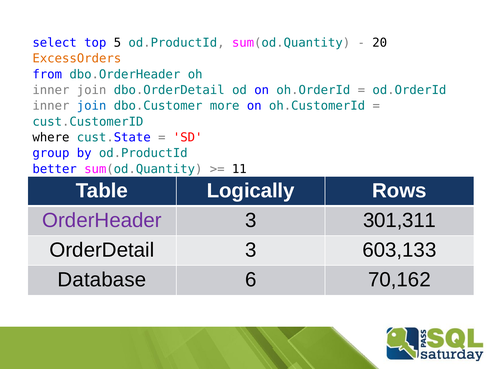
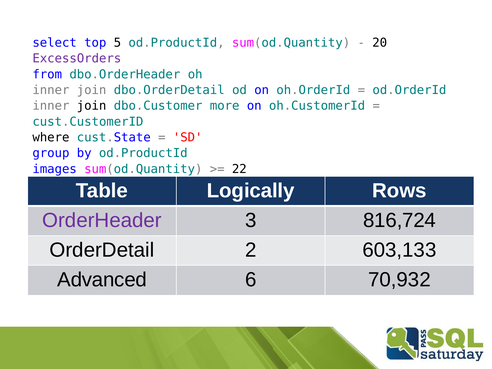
ExcessOrders colour: orange -> purple
join at (92, 106) colour: blue -> black
better: better -> images
11: 11 -> 22
301,311: 301,311 -> 816,724
OrderDetail 3: 3 -> 2
Database: Database -> Advanced
70,162: 70,162 -> 70,932
